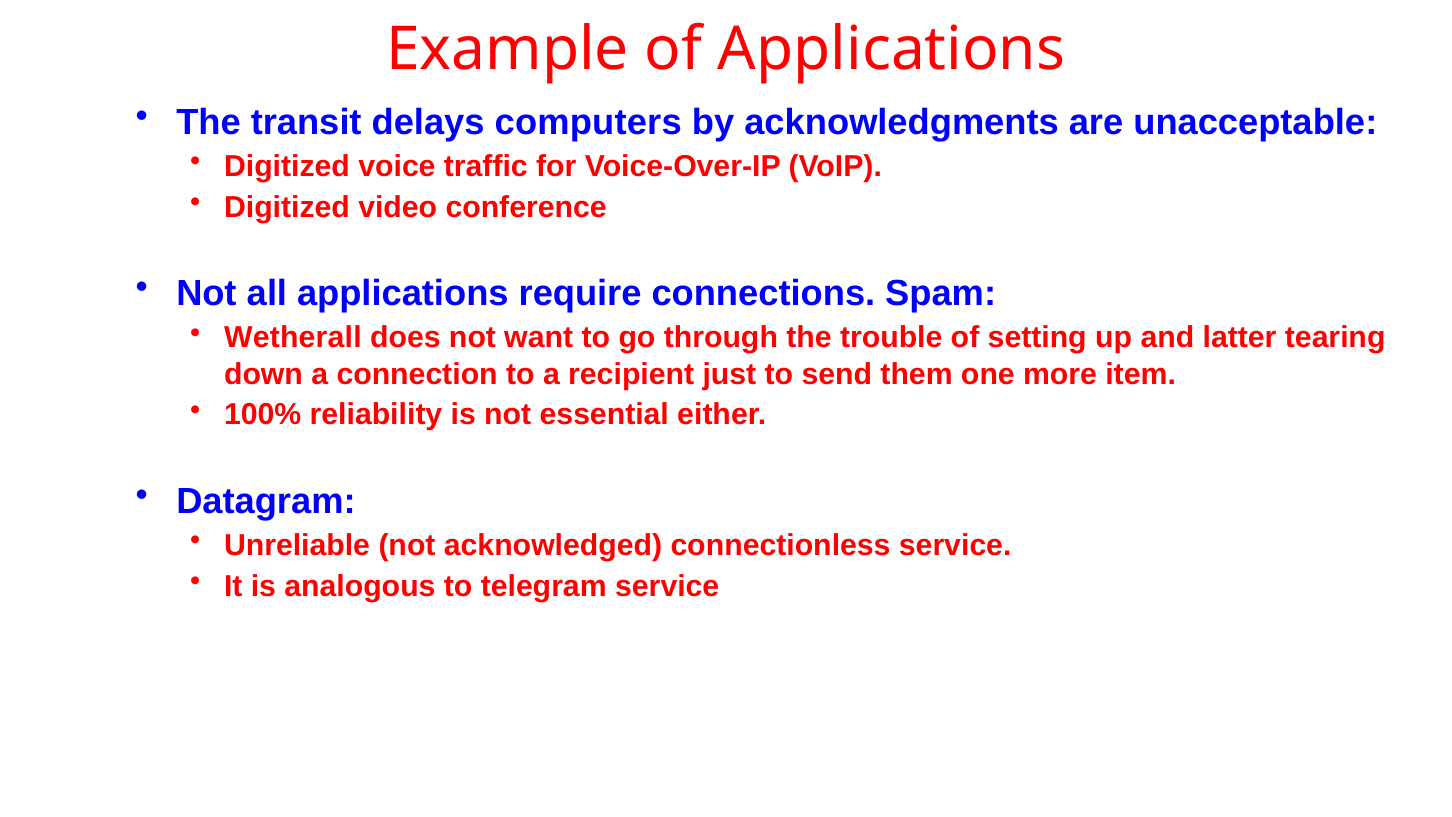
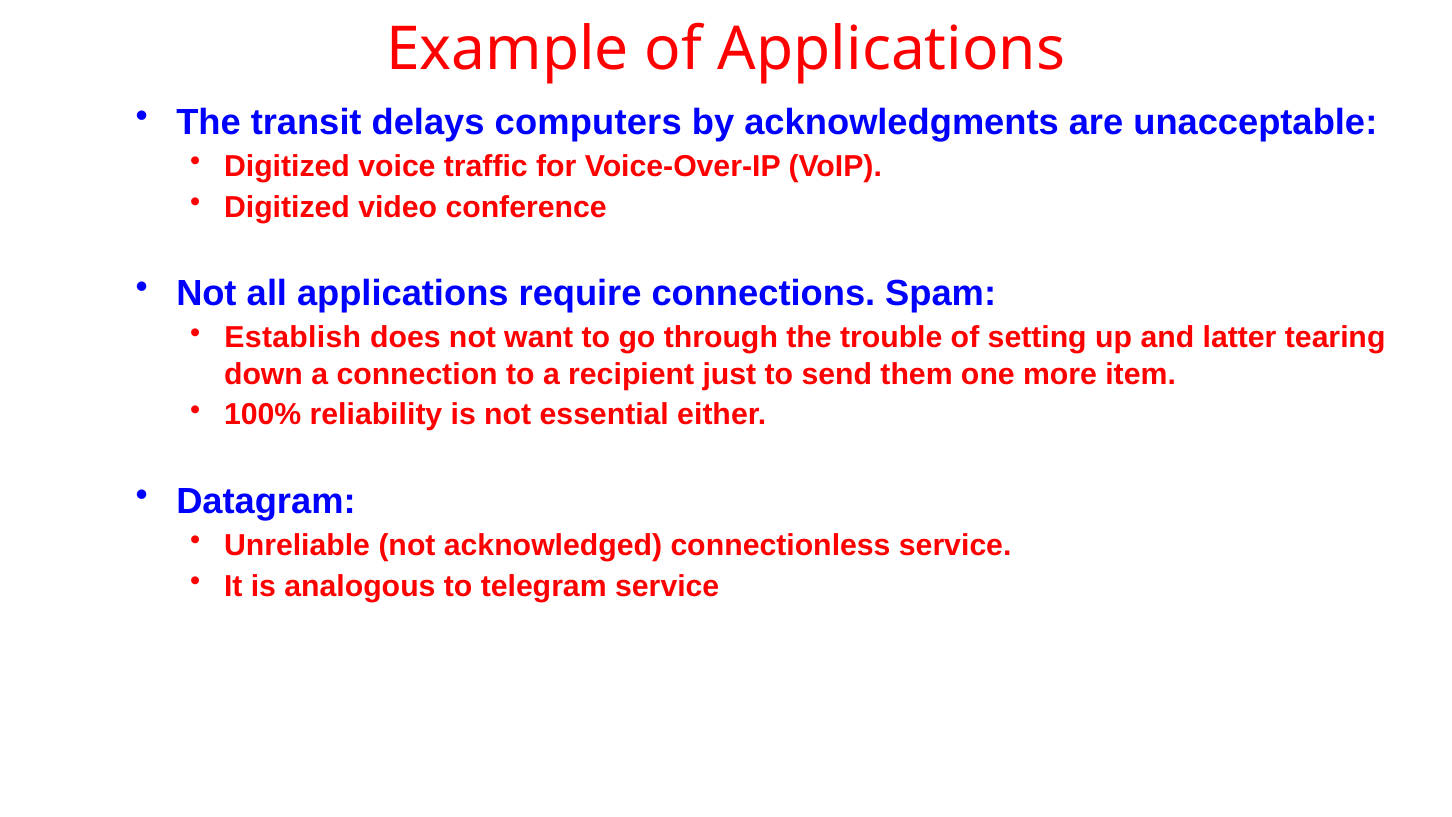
Wetherall: Wetherall -> Establish
